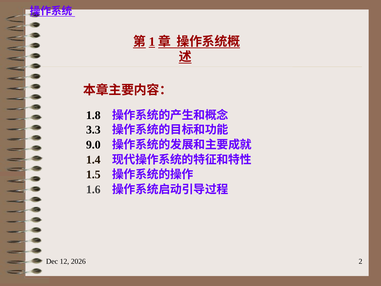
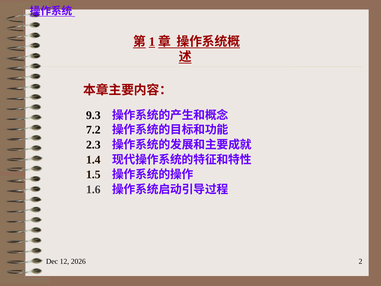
1.8: 1.8 -> 9.3
3.3: 3.3 -> 7.2
9.0: 9.0 -> 2.3
